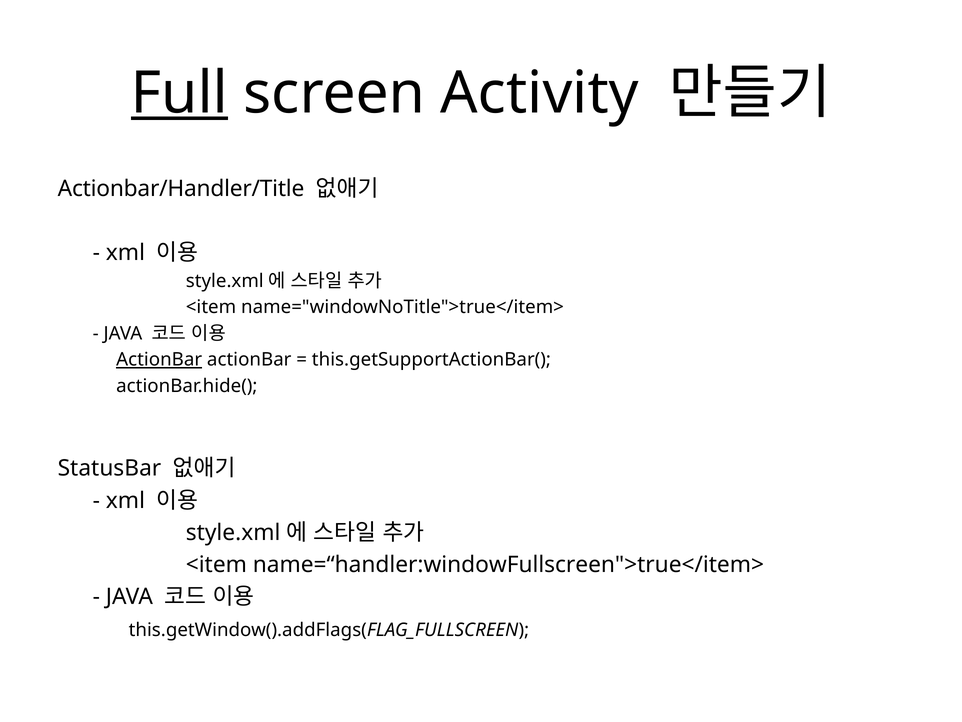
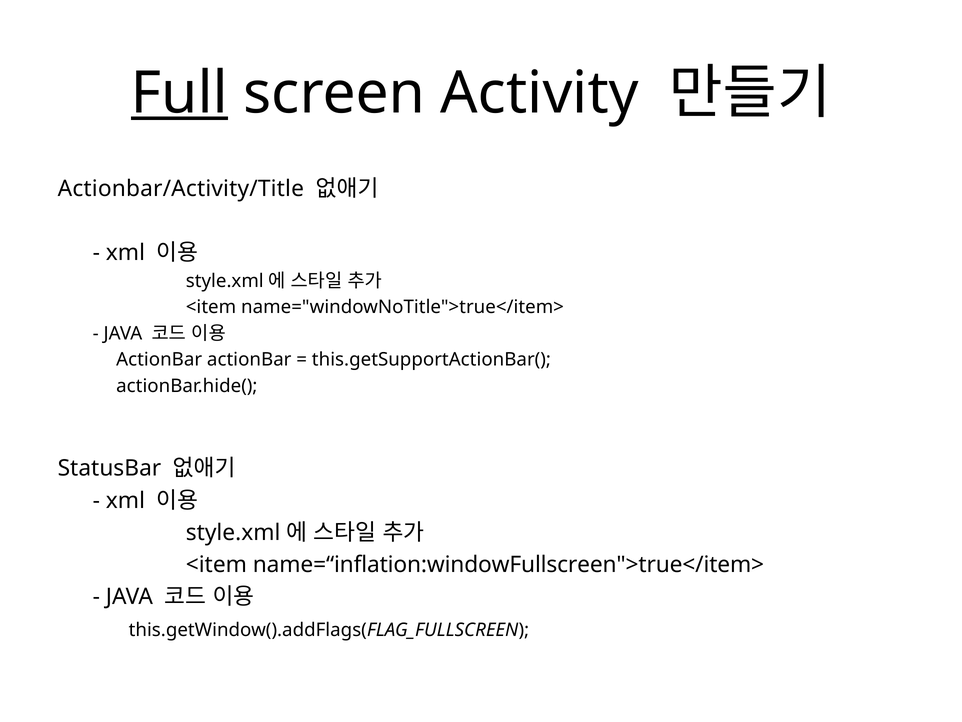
Actionbar/Handler/Title: Actionbar/Handler/Title -> Actionbar/Activity/Title
ActionBar at (159, 359) underline: present -> none
name=“handler:windowFullscreen">true</item>: name=“handler:windowFullscreen">true</item> -> name=“inflation:windowFullscreen">true</item>
